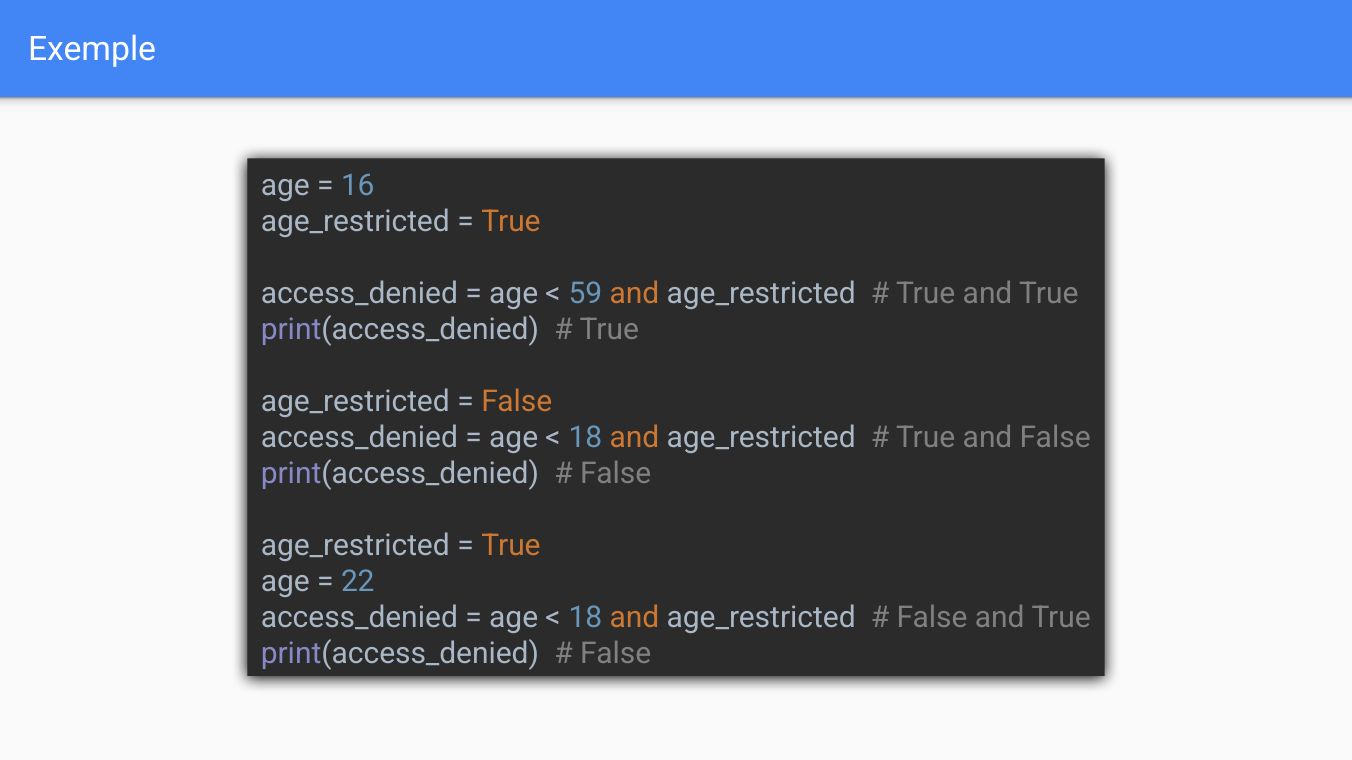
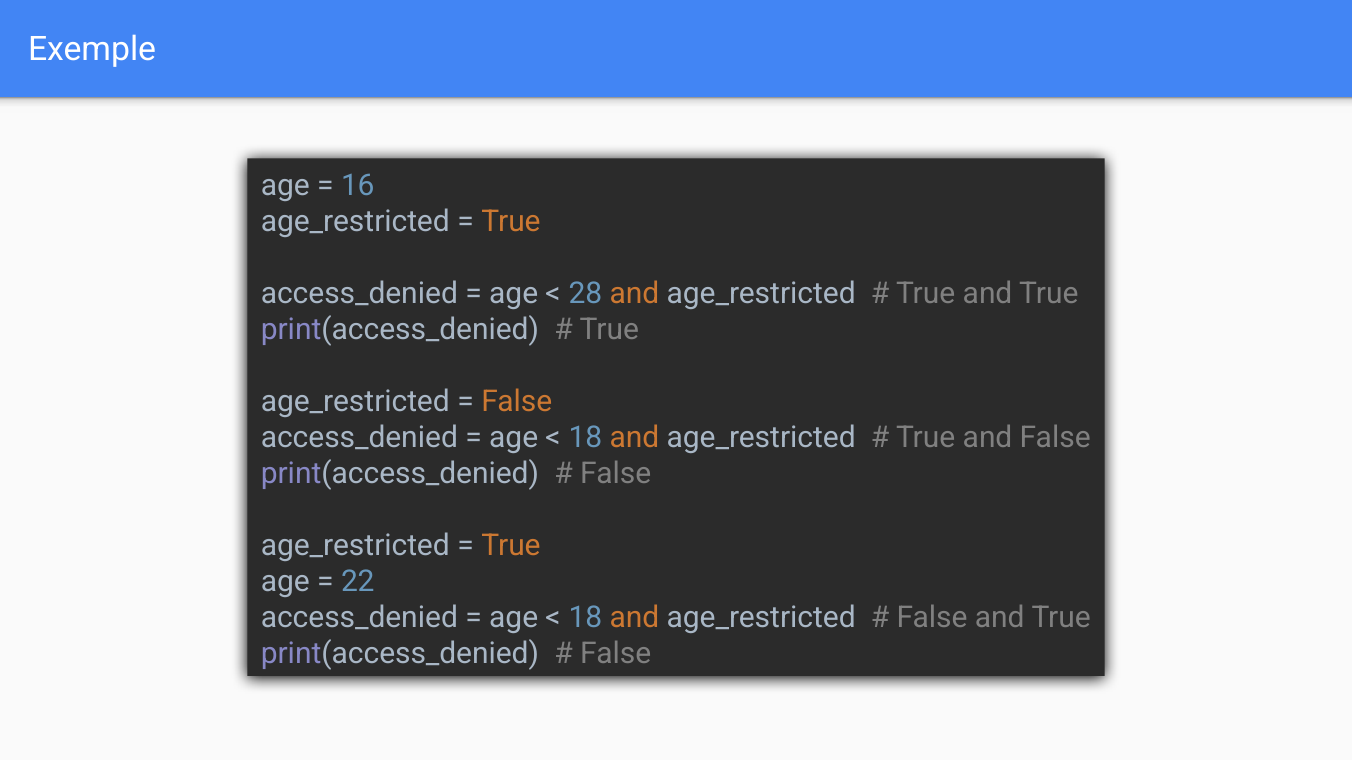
59: 59 -> 28
